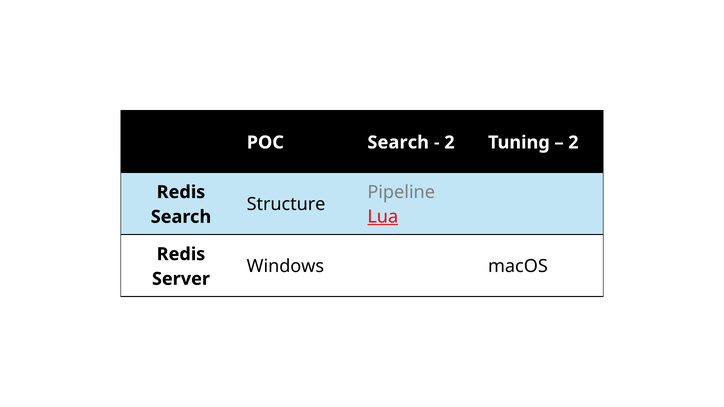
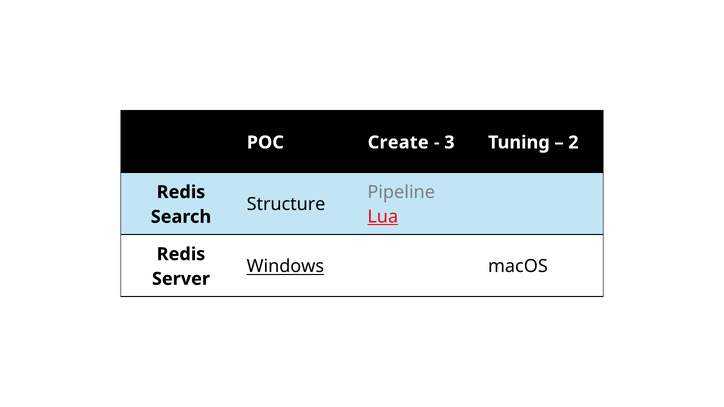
POC Search: Search -> Create
2 at (449, 143): 2 -> 3
Windows underline: none -> present
